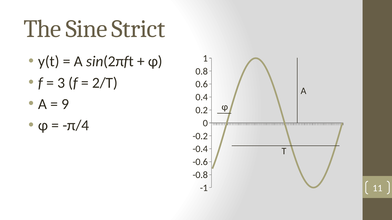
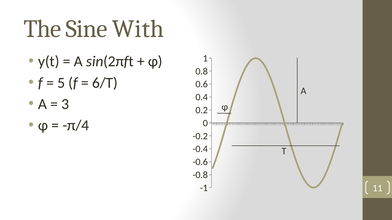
Strict: Strict -> With
3: 3 -> 5
2/T: 2/T -> 6/T
9: 9 -> 3
